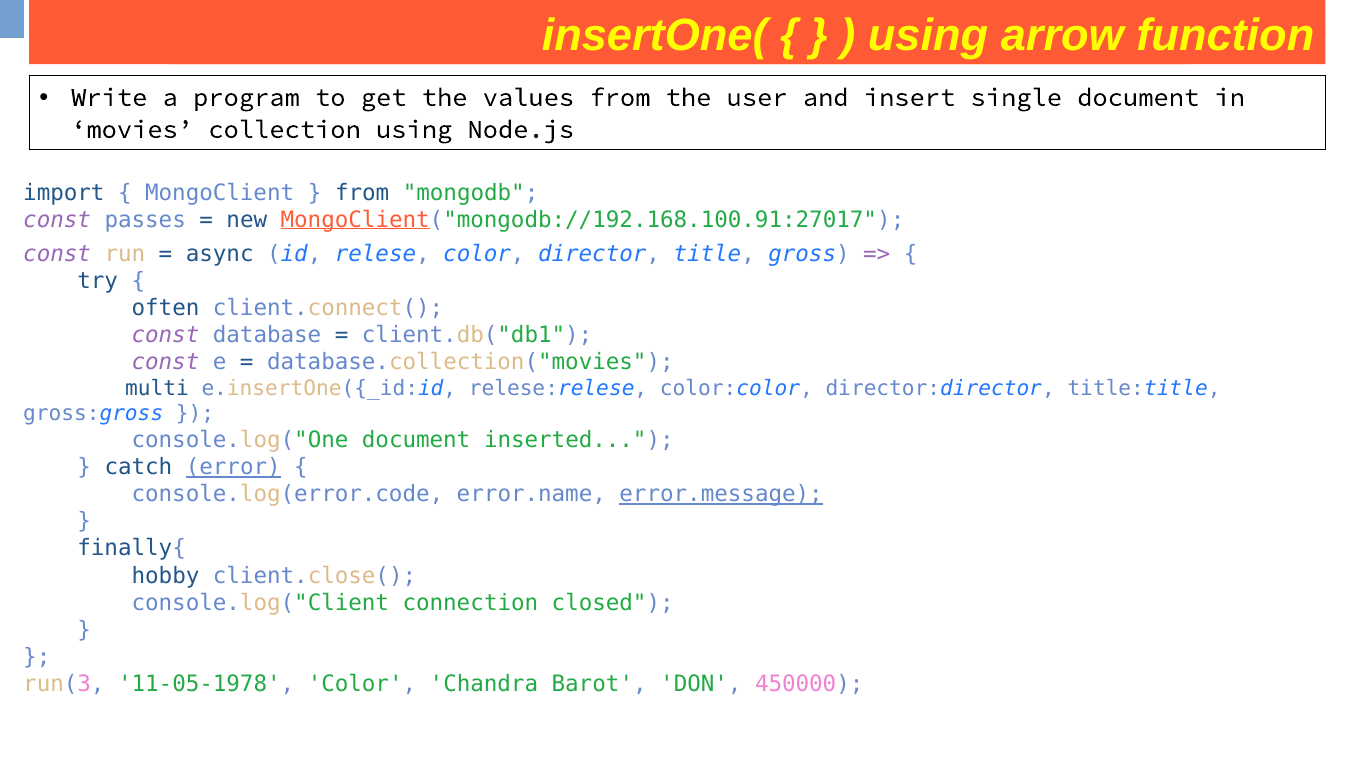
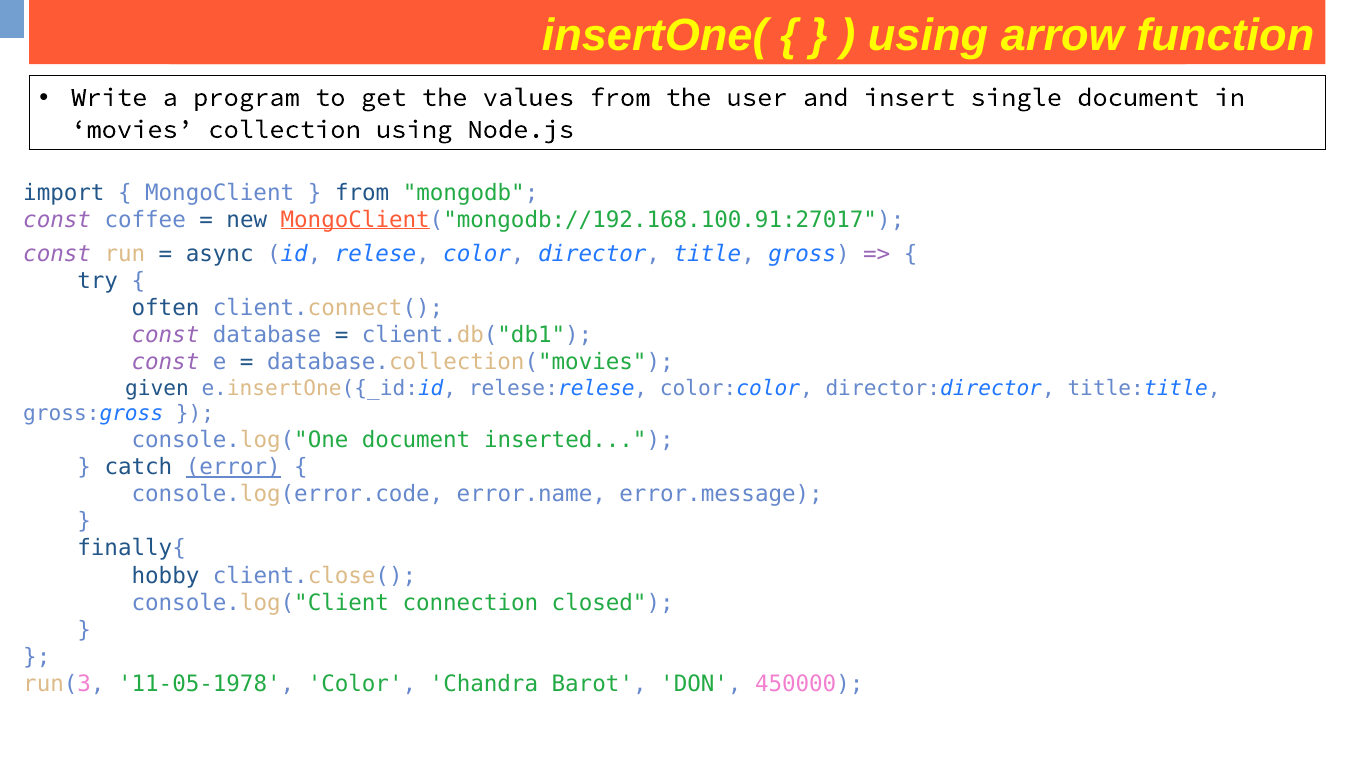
passes: passes -> coffee
multi: multi -> given
error.message underline: present -> none
